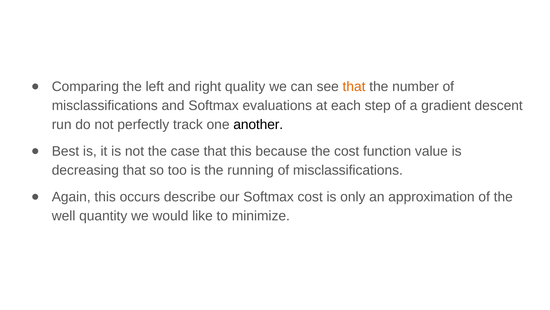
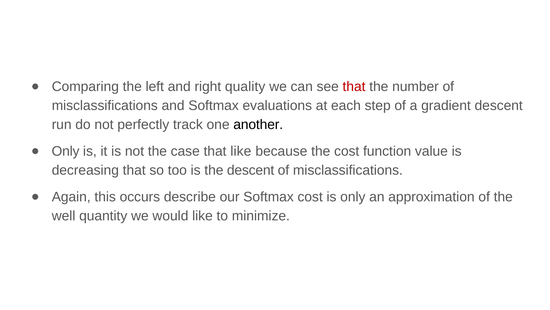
that at (354, 86) colour: orange -> red
Best at (65, 151): Best -> Only
that this: this -> like
the running: running -> descent
